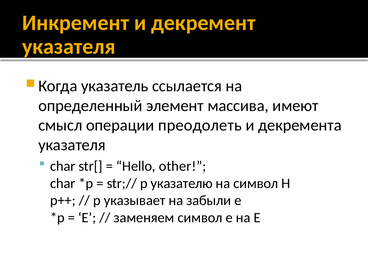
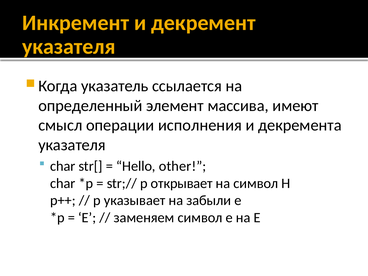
преодолеть: преодолеть -> исполнения
указателю: указателю -> открывает
